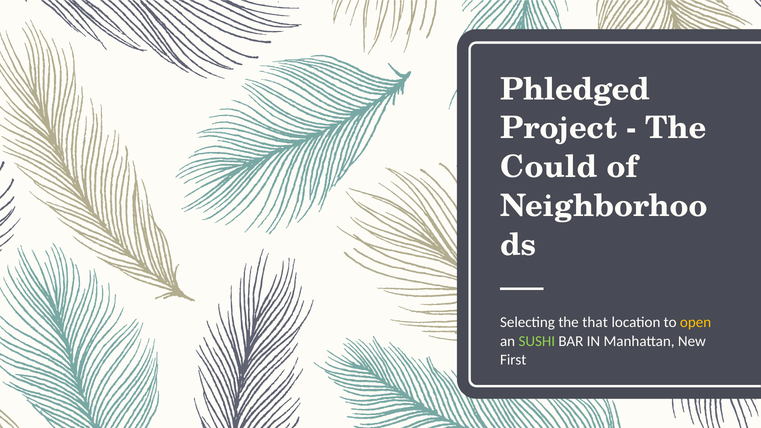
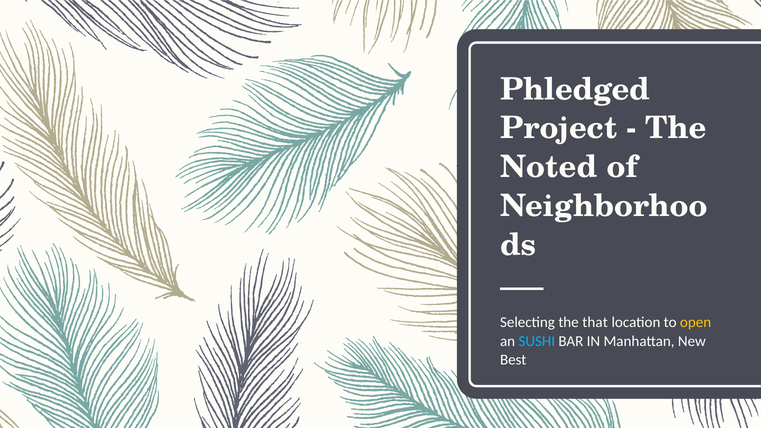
Could: Could -> Noted
SUSHI colour: light green -> light blue
First: First -> Best
